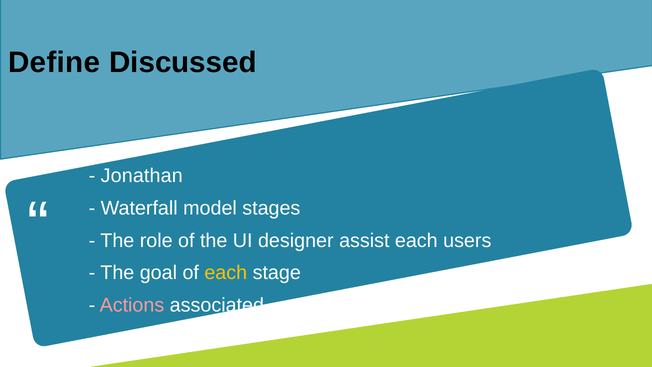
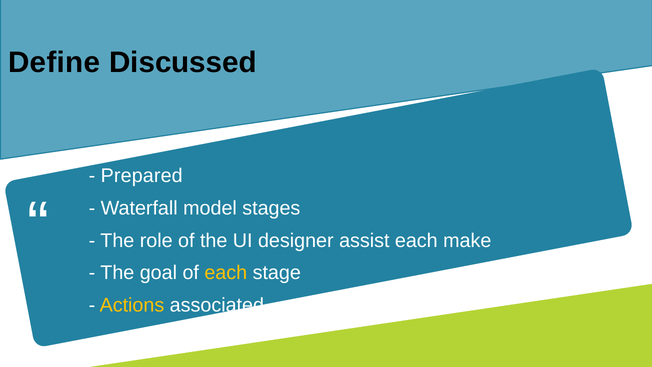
Jonathan: Jonathan -> Prepared
users: users -> make
Actions colour: pink -> yellow
